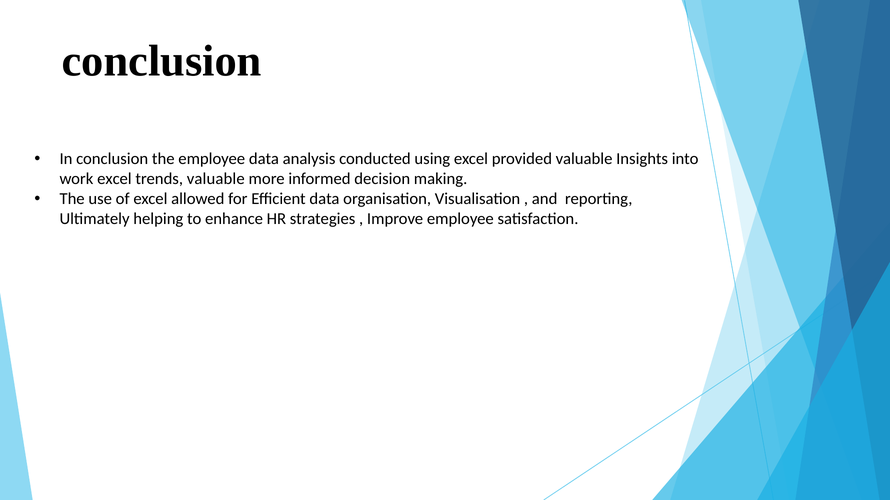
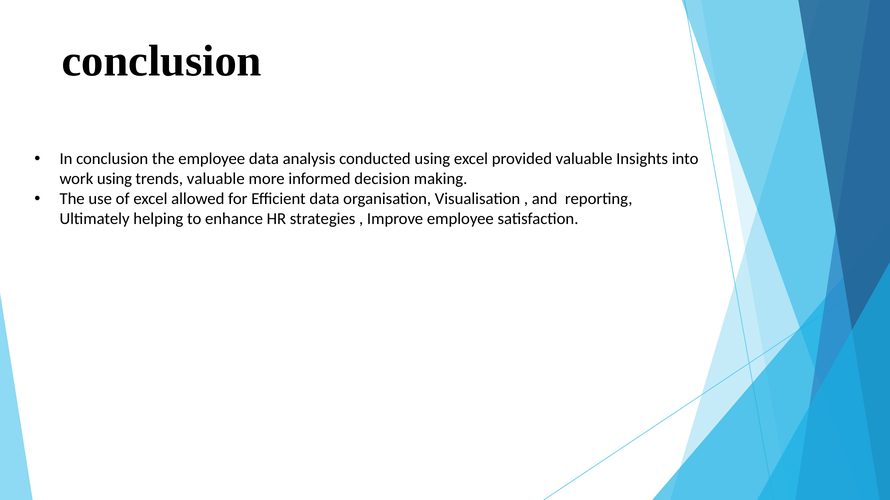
work excel: excel -> using
